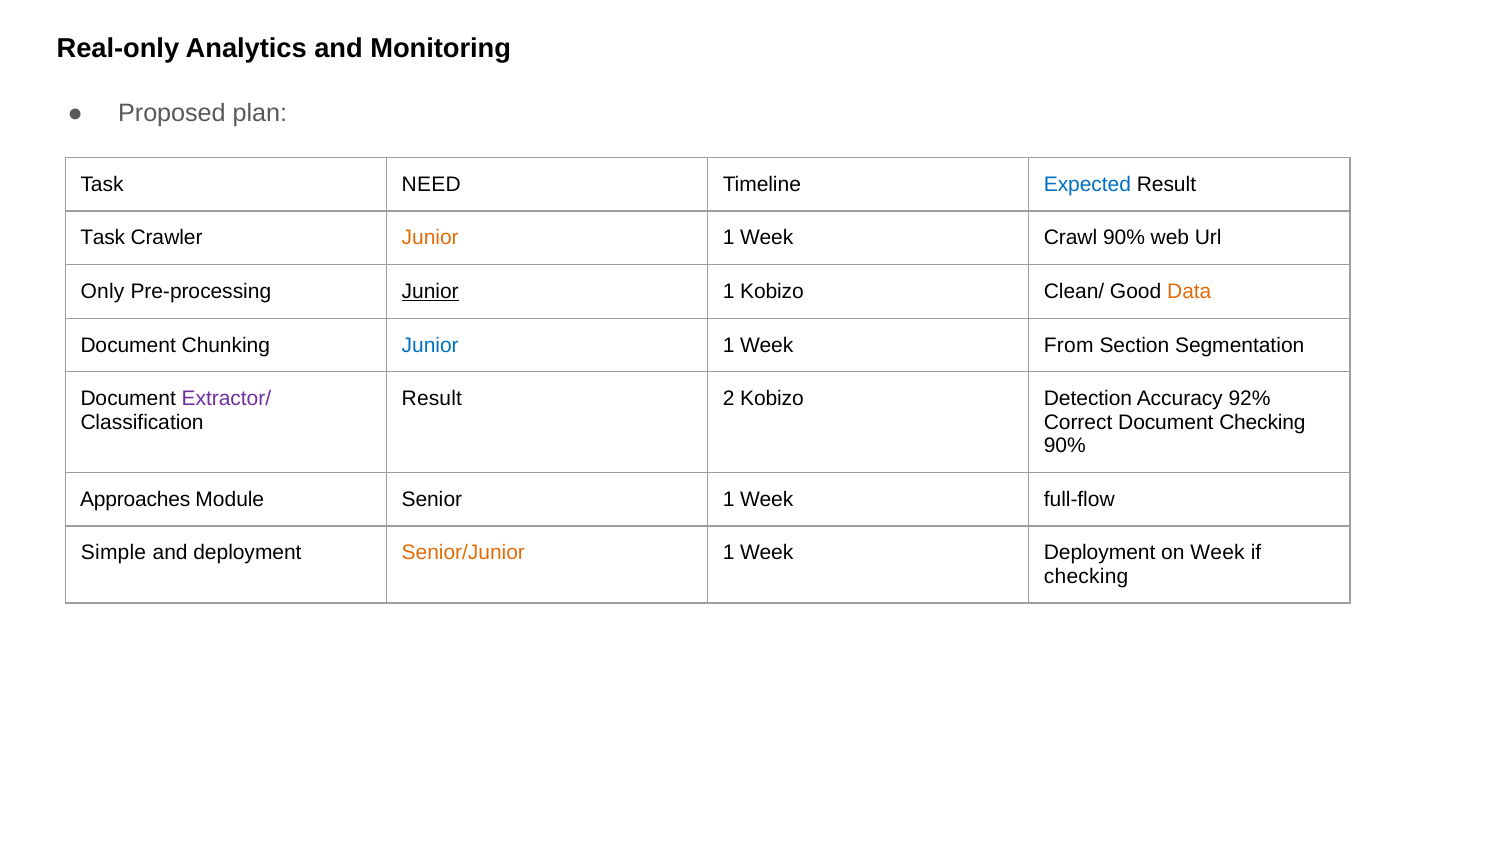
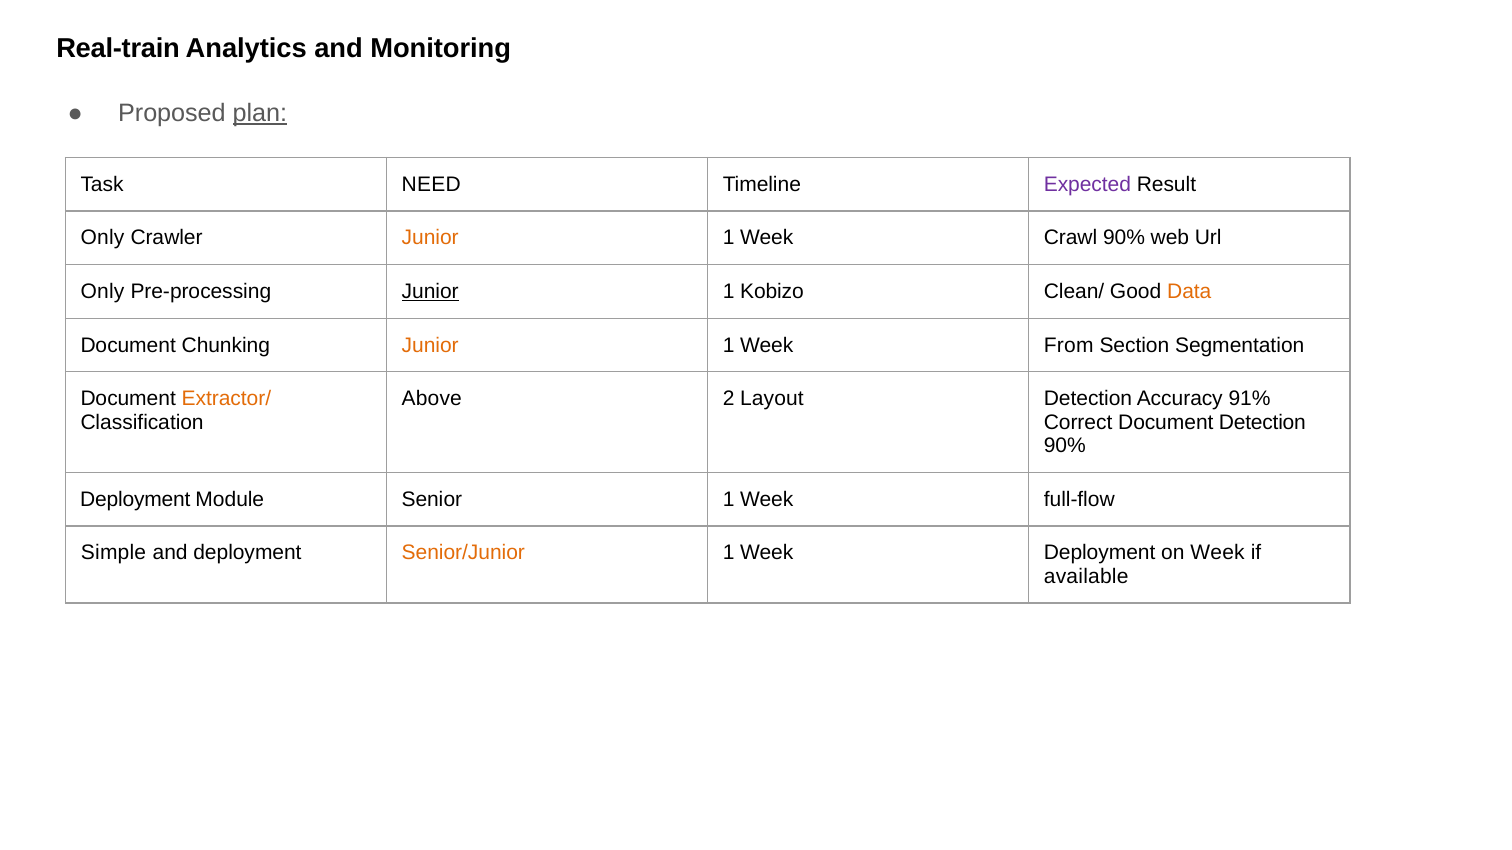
Real-only: Real-only -> Real-train
plan underline: none -> present
Expected colour: blue -> purple
Task at (103, 238): Task -> Only
Junior at (430, 345) colour: blue -> orange
Extractor/ colour: purple -> orange
Result at (432, 399): Result -> Above
2 Kobizo: Kobizo -> Layout
92%: 92% -> 91%
Document Checking: Checking -> Detection
Approaches at (135, 500): Approaches -> Deployment
checking at (1086, 577): checking -> available
